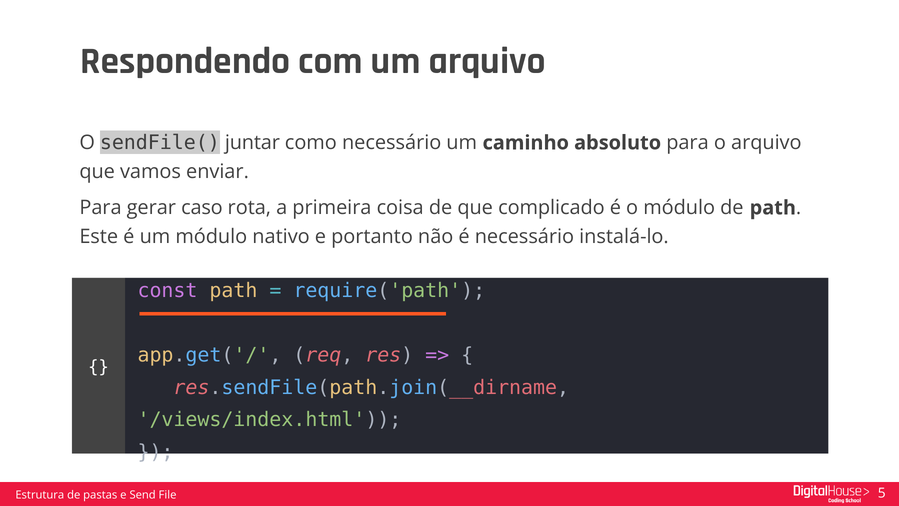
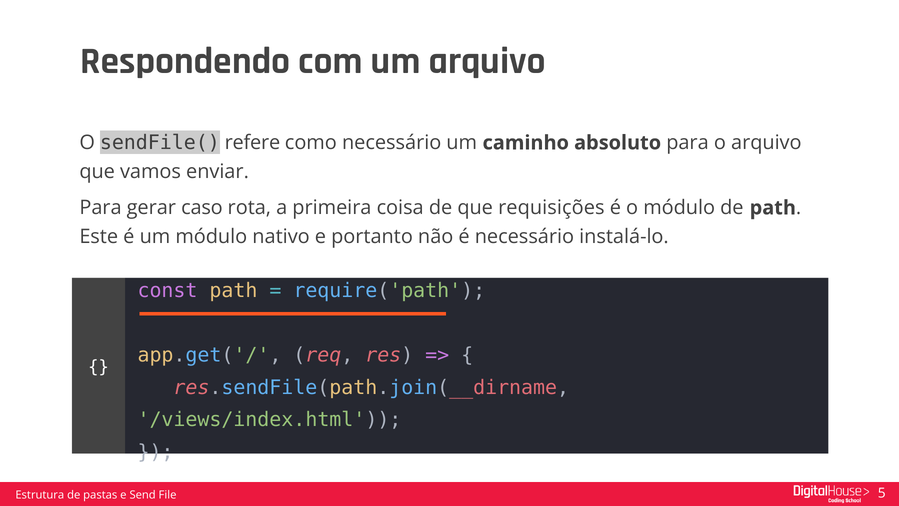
juntar: juntar -> refere
complicado: complicado -> requisições
